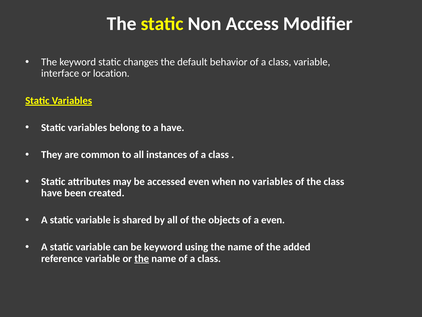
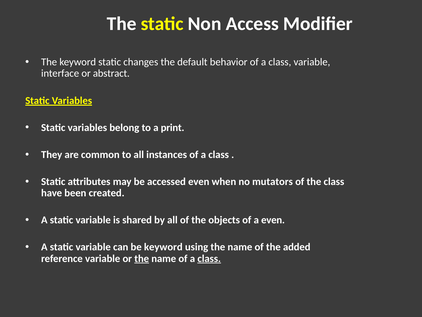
location: location -> abstract
a have: have -> print
no variables: variables -> mutators
class at (209, 258) underline: none -> present
